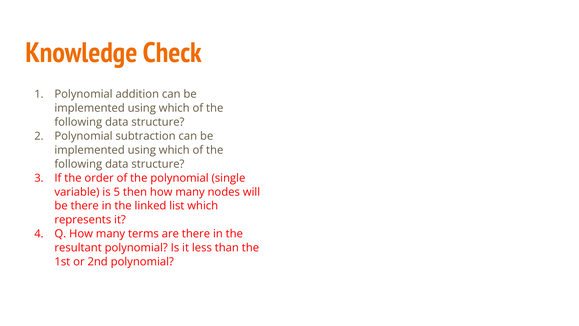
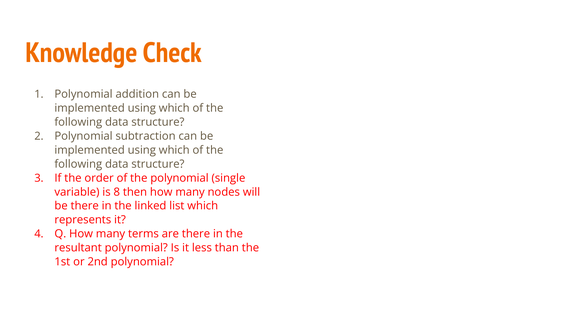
5: 5 -> 8
